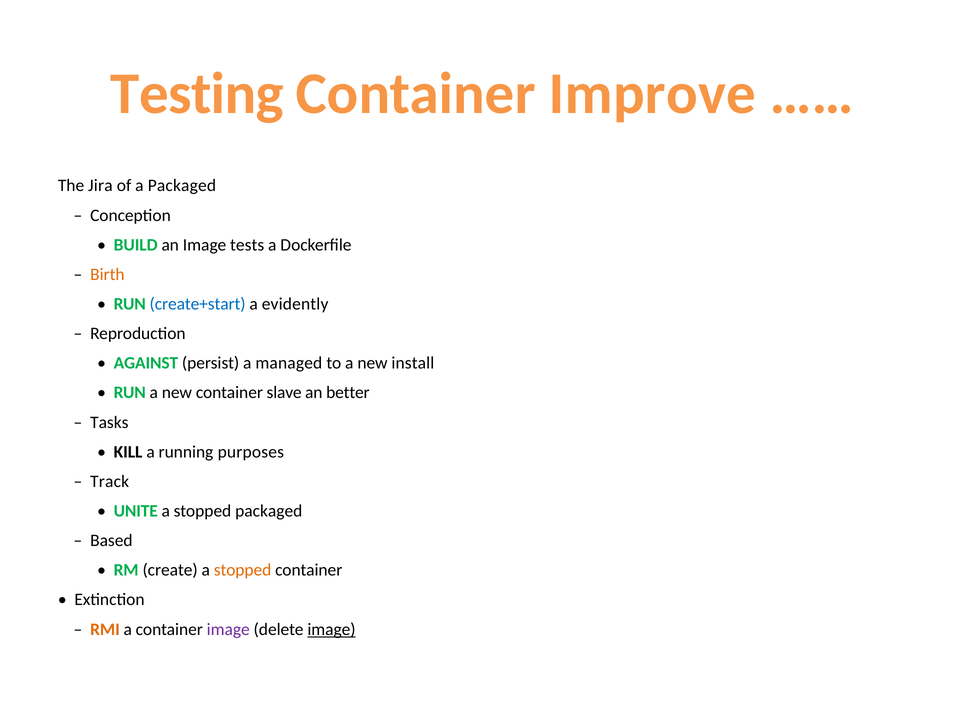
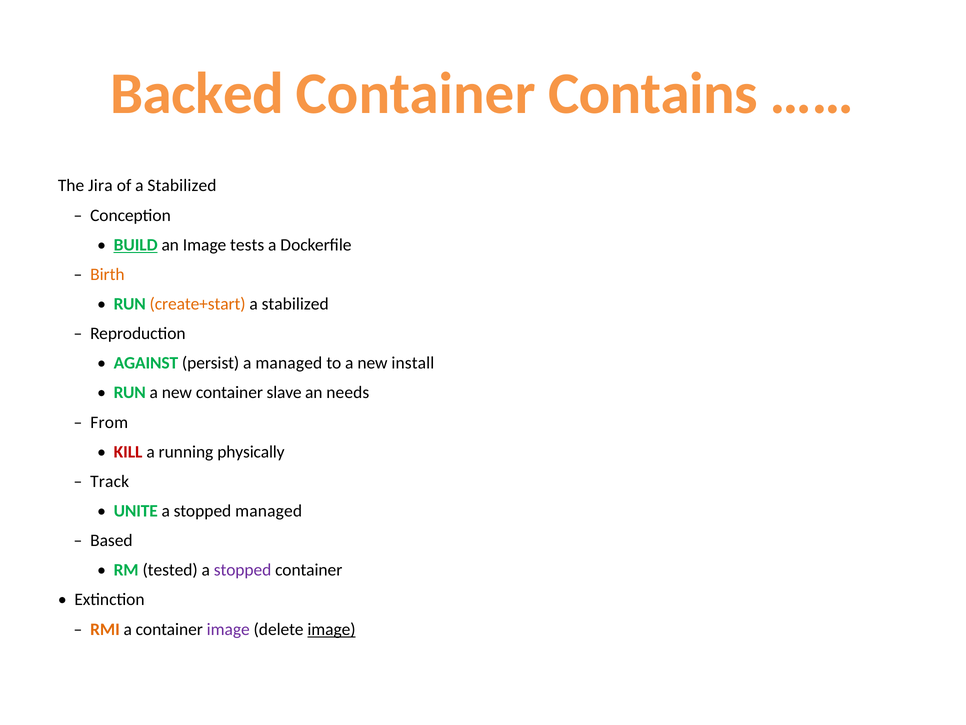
Testing: Testing -> Backed
Improve: Improve -> Contains
of a Packaged: Packaged -> Stabilized
BUILD underline: none -> present
create+start colour: blue -> orange
evidently at (295, 304): evidently -> stabilized
better: better -> needs
Tasks: Tasks -> From
KILL colour: black -> red
purposes: purposes -> physically
stopped packaged: packaged -> managed
create: create -> tested
stopped at (243, 570) colour: orange -> purple
